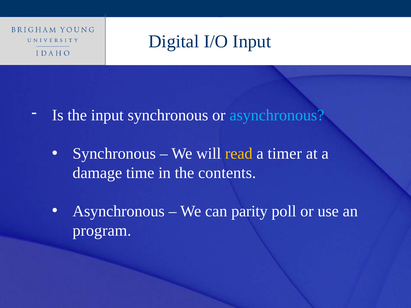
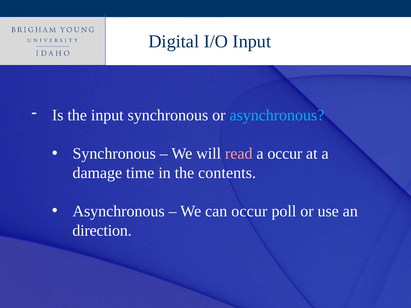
read colour: yellow -> pink
a timer: timer -> occur
can parity: parity -> occur
program: program -> direction
